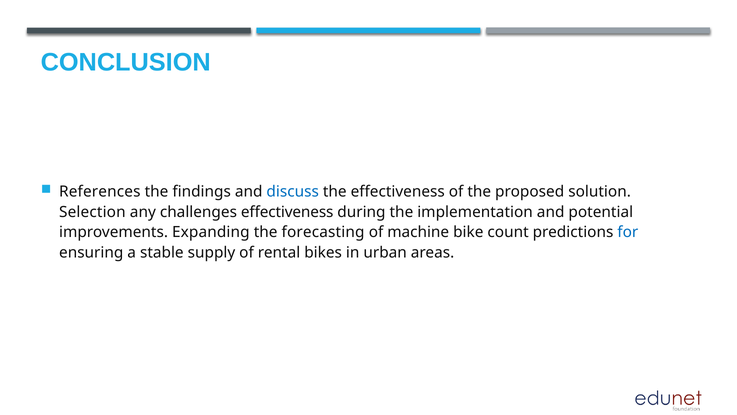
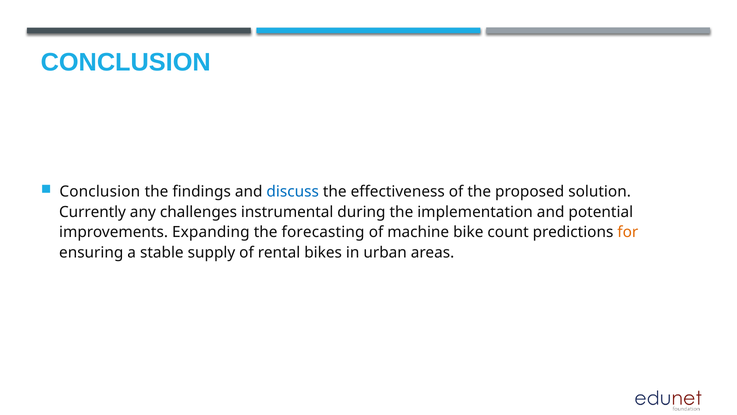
References at (100, 192): References -> Conclusion
Selection: Selection -> Currently
challenges effectiveness: effectiveness -> instrumental
for colour: blue -> orange
